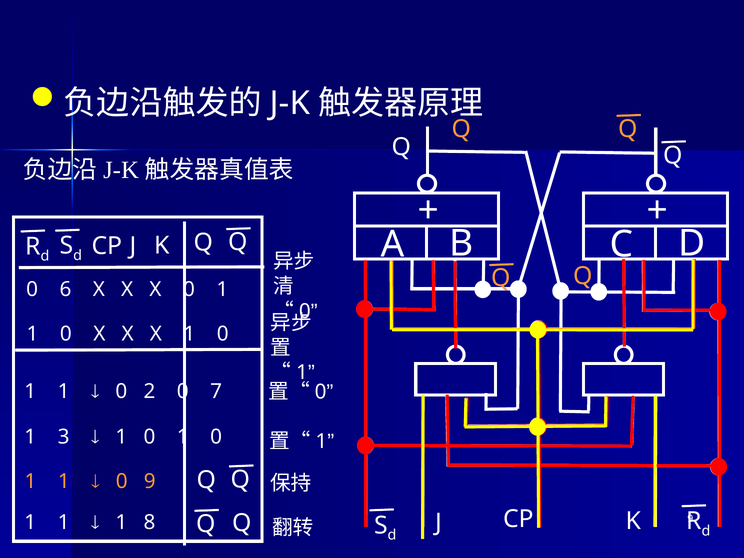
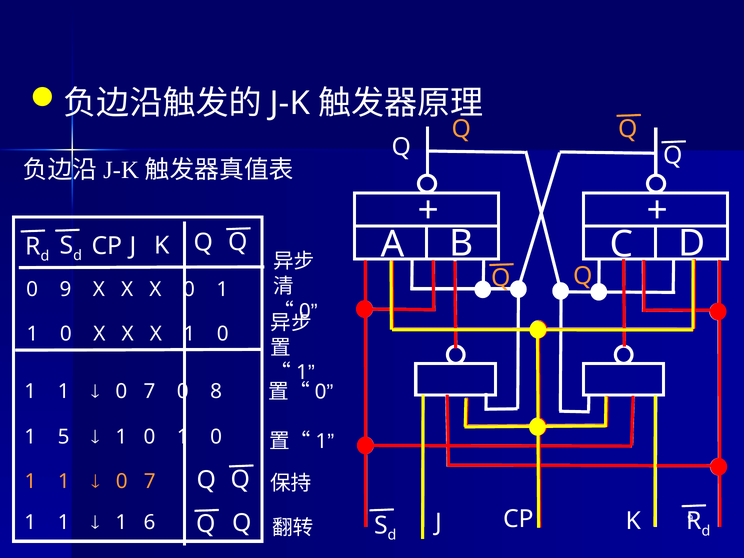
0 6: 6 -> 9
2 at (149, 391): 2 -> 7
7: 7 -> 8
3: 3 -> 5
9 at (150, 482): 9 -> 7
8: 8 -> 6
